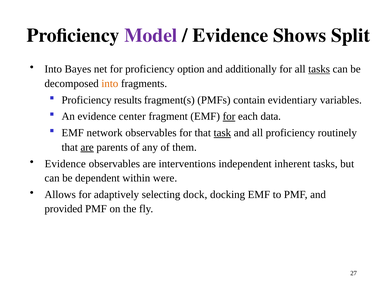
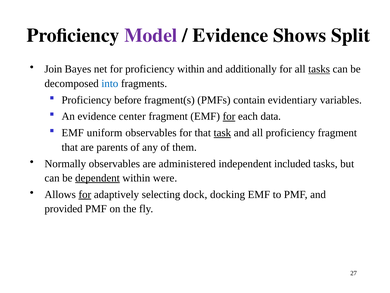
Into at (53, 69): Into -> Join
proficiency option: option -> within
into at (110, 83) colour: orange -> blue
results: results -> before
network: network -> uniform
proficiency routinely: routinely -> fragment
are at (87, 147) underline: present -> none
Evidence at (65, 163): Evidence -> Normally
interventions: interventions -> administered
inherent: inherent -> included
dependent underline: none -> present
for at (85, 194) underline: none -> present
